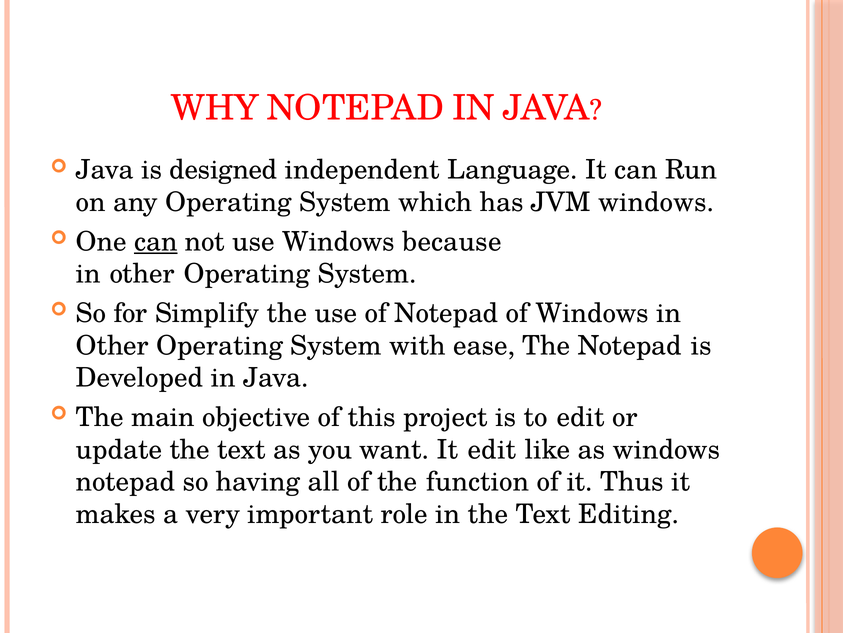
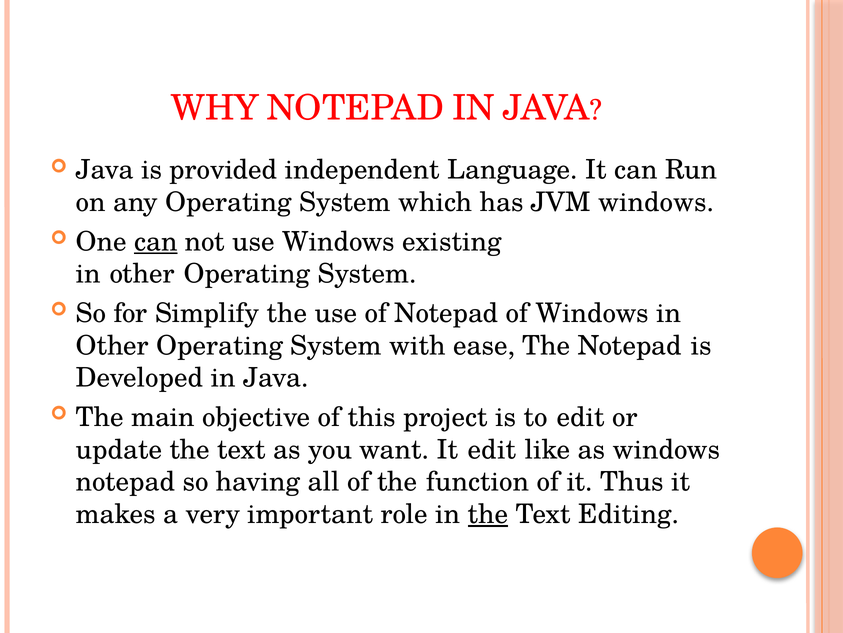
designed: designed -> provided
because: because -> existing
the at (488, 514) underline: none -> present
